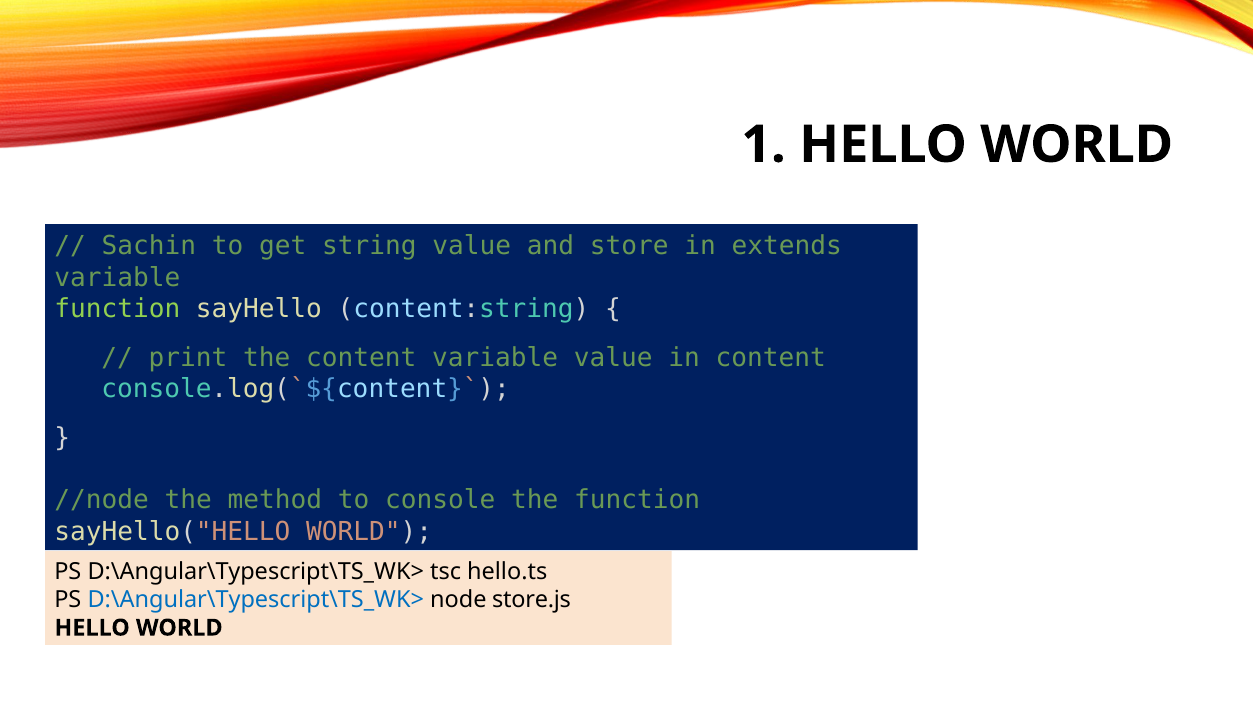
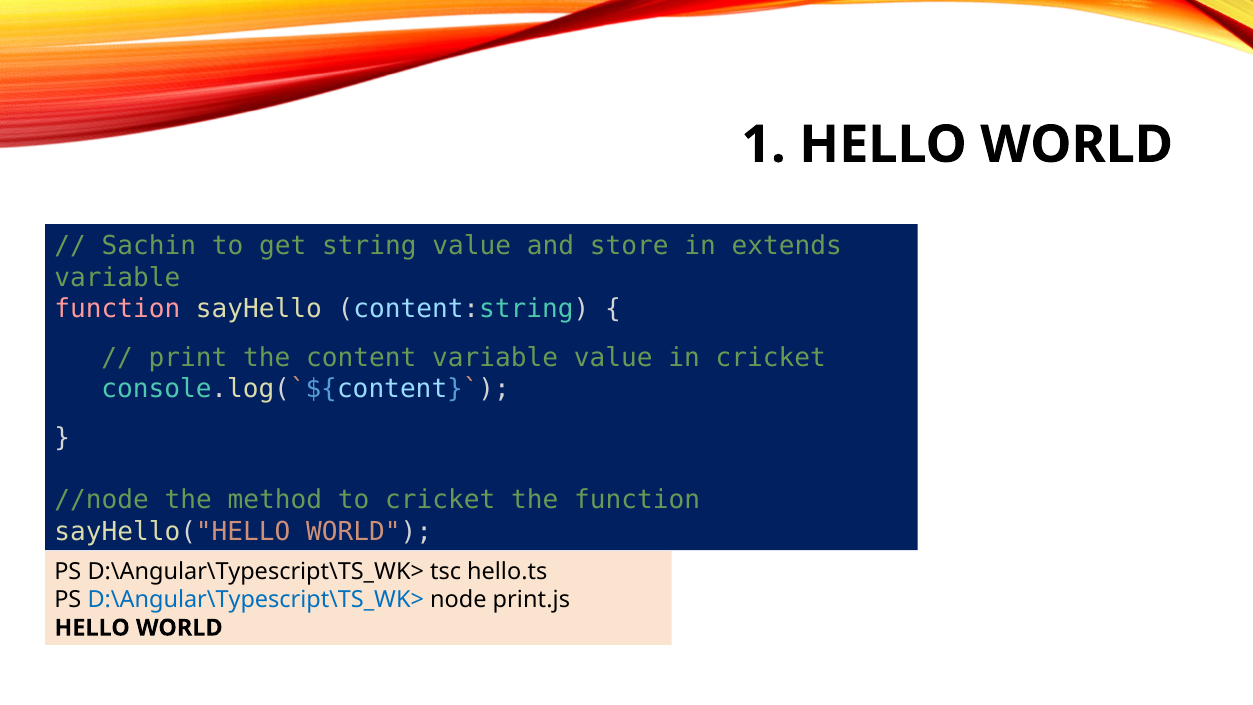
function at (117, 309) colour: light green -> pink
in content: content -> cricket
to console: console -> cricket
store.js: store.js -> print.js
